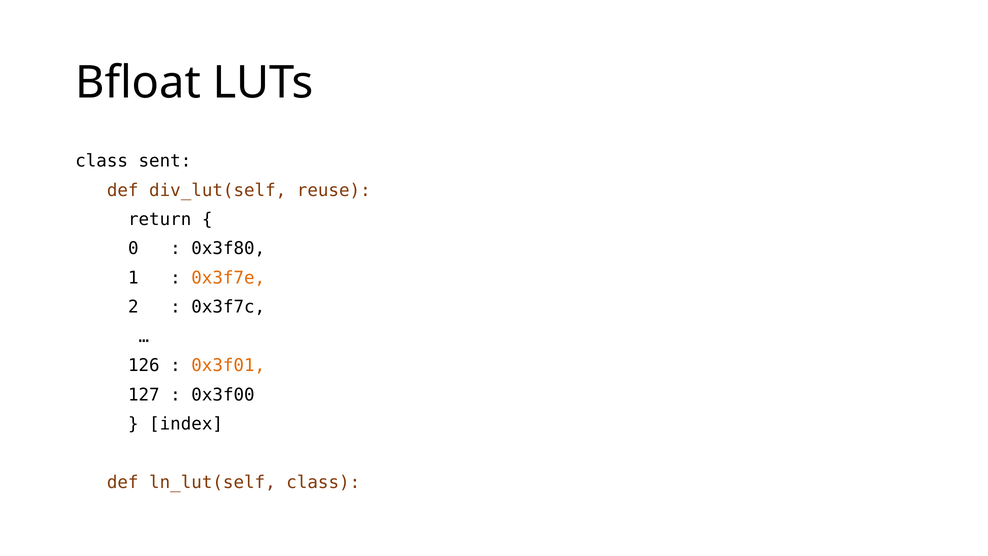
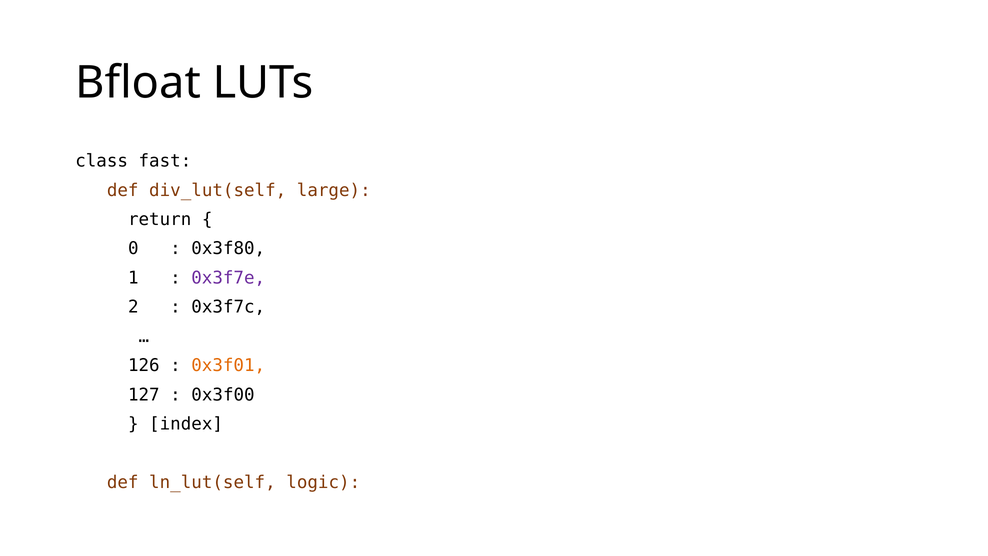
sent: sent -> fast
reuse: reuse -> large
0x3f7e colour: orange -> purple
ln_lut(self class: class -> logic
